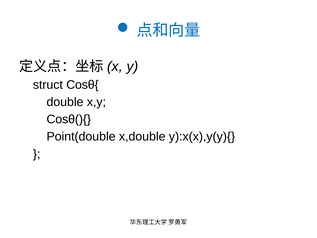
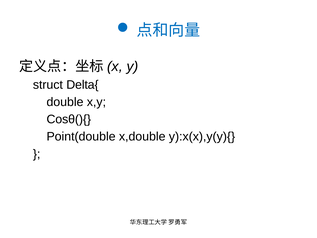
Cosθ{: Cosθ{ -> Delta{
